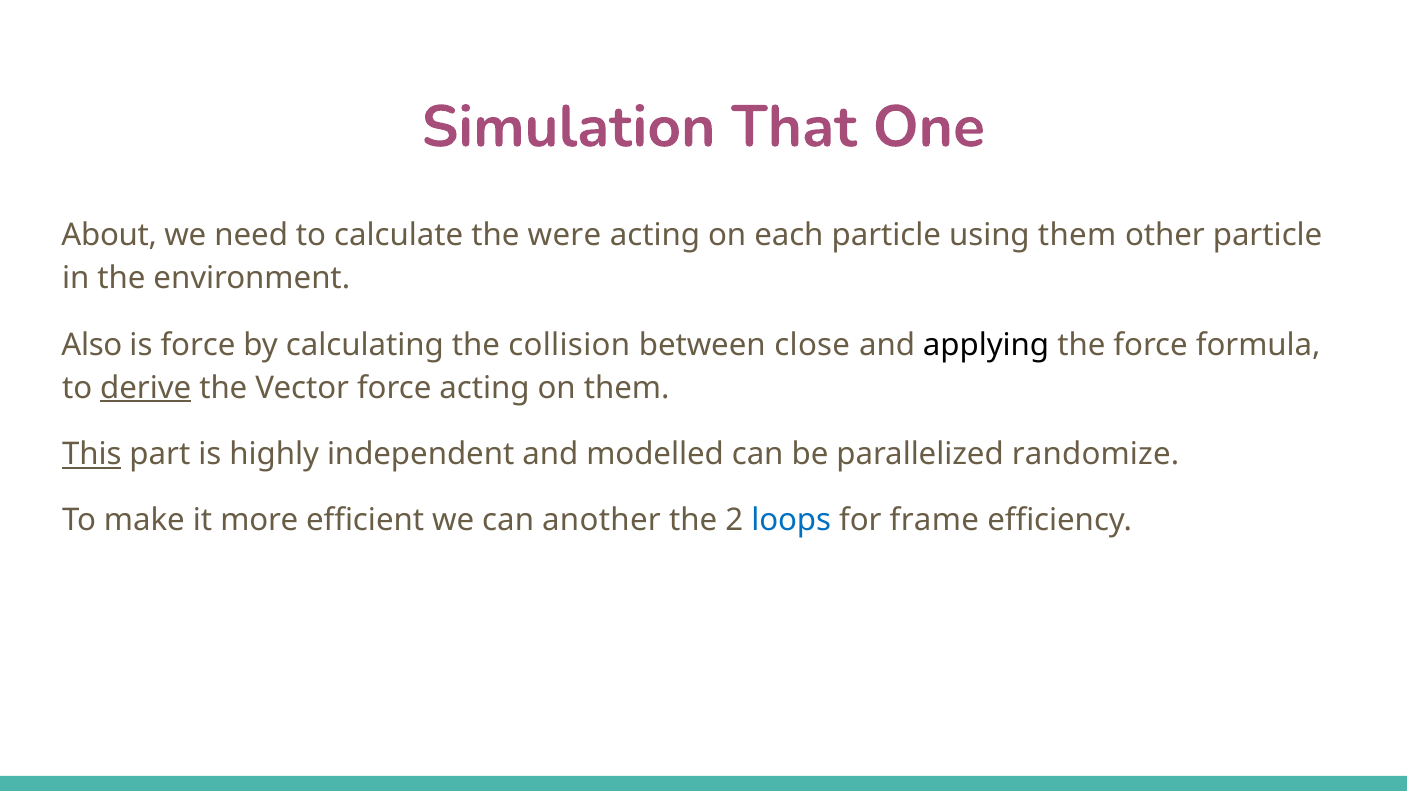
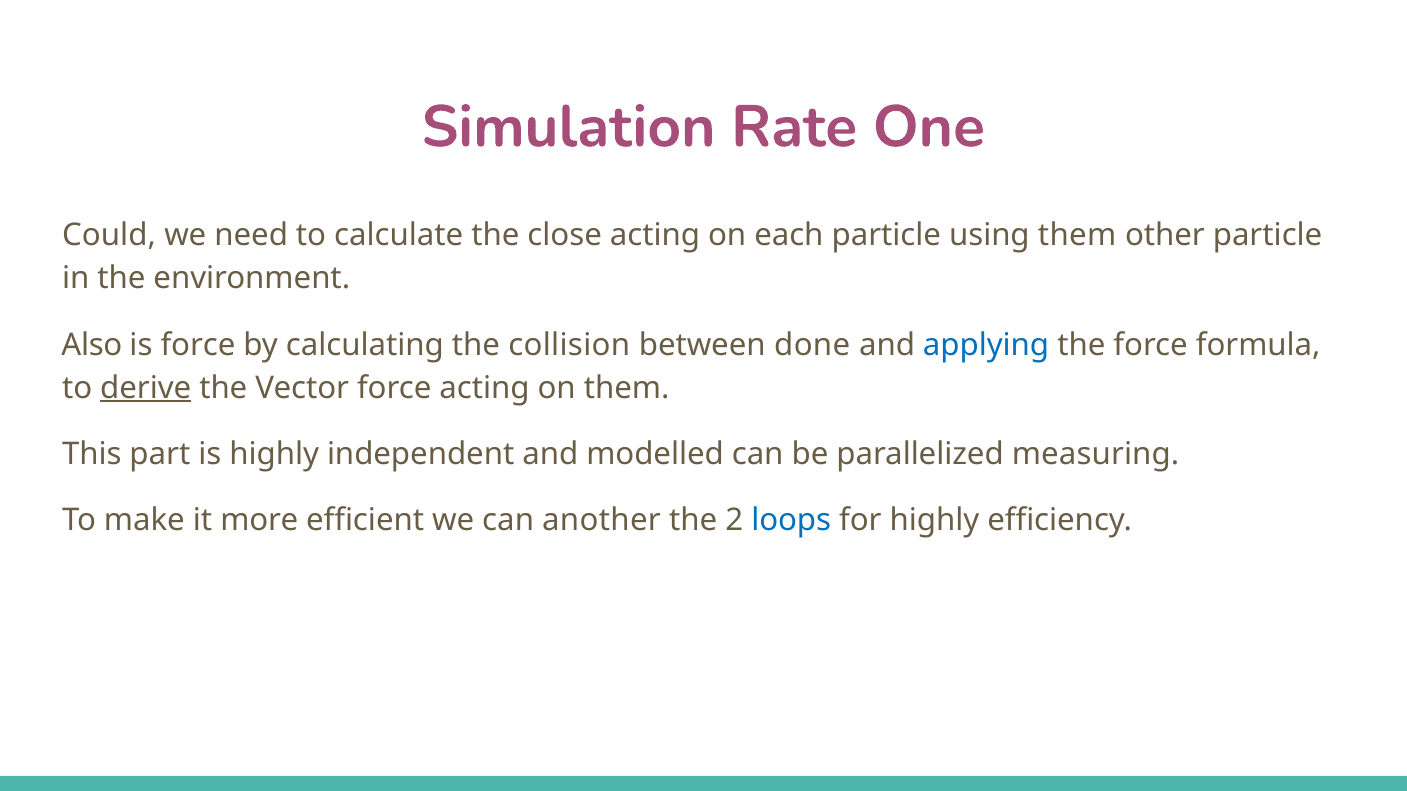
That: That -> Rate
About: About -> Could
were: were -> close
close: close -> done
applying colour: black -> blue
This underline: present -> none
randomize: randomize -> measuring
for frame: frame -> highly
